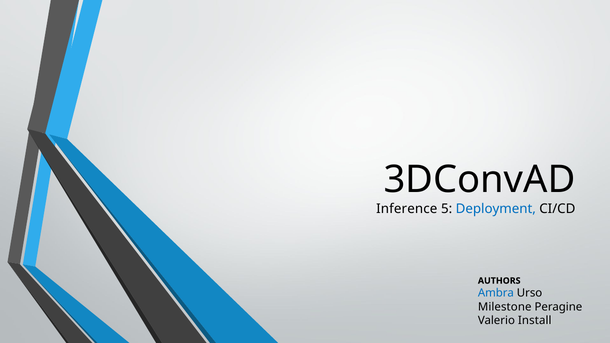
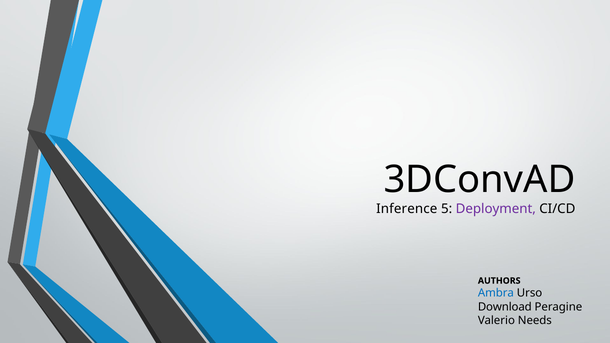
Deployment colour: blue -> purple
Milestone: Milestone -> Download
Install: Install -> Needs
